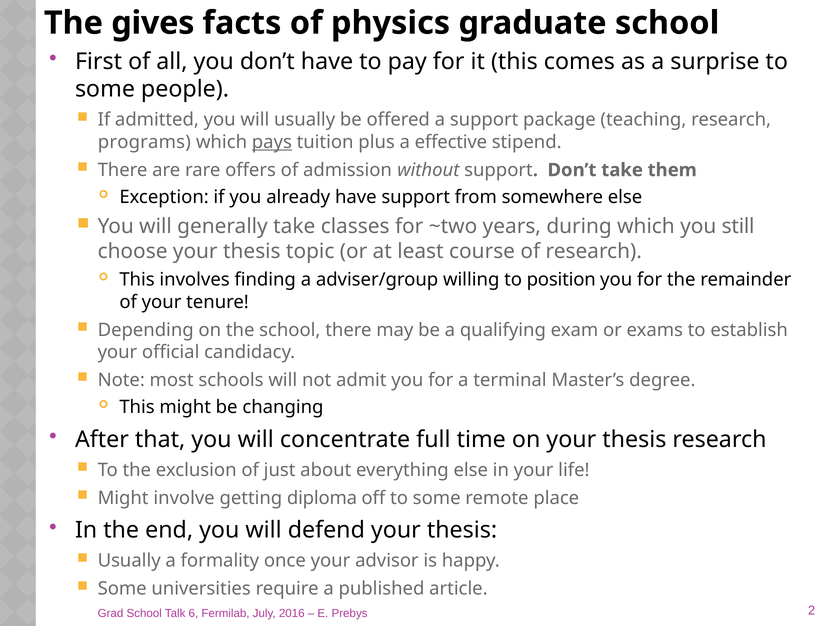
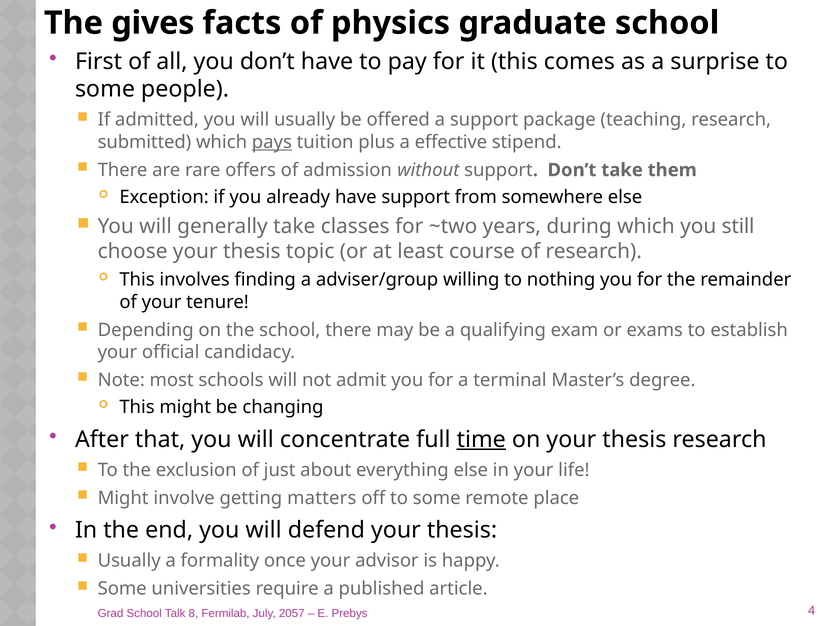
programs: programs -> submitted
position: position -> nothing
time underline: none -> present
diploma: diploma -> matters
6: 6 -> 8
2016: 2016 -> 2057
2: 2 -> 4
